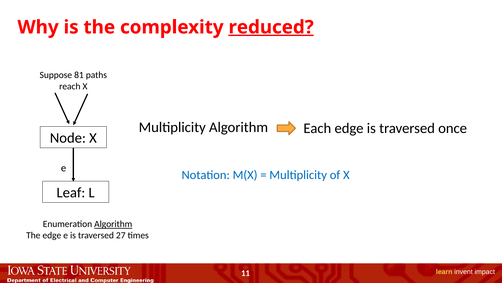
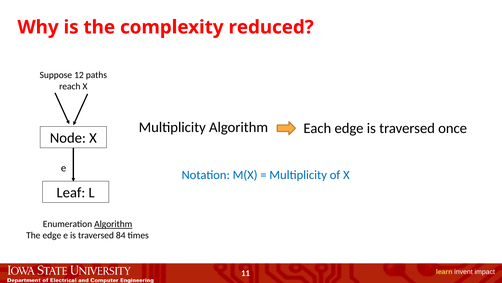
reduced underline: present -> none
81: 81 -> 12
27: 27 -> 84
